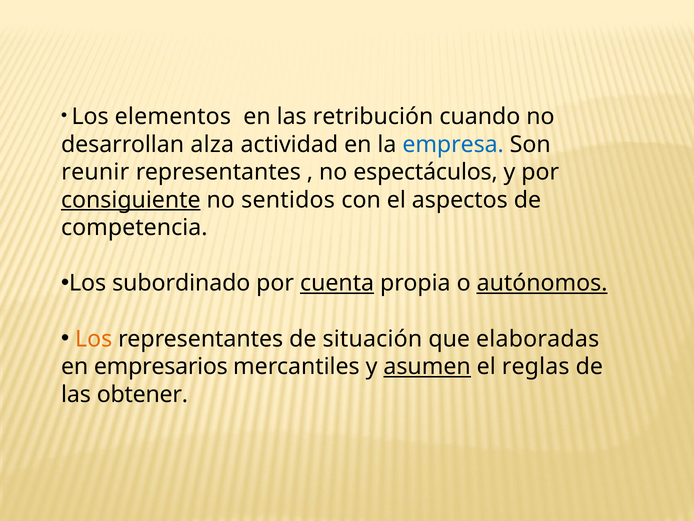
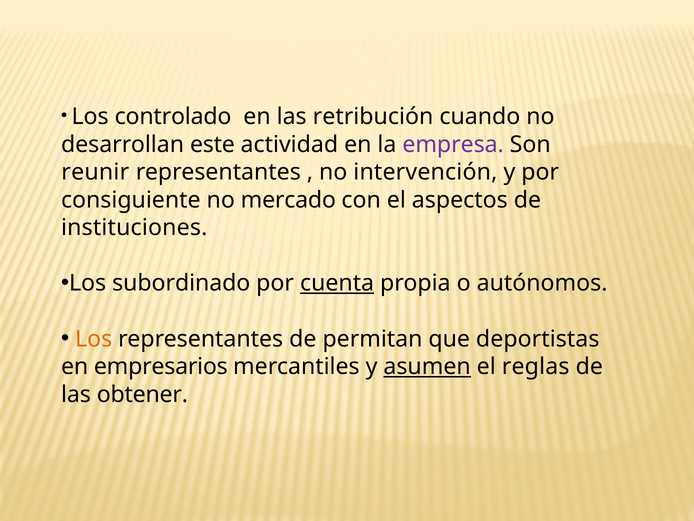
elementos: elementos -> controlado
alza: alza -> este
empresa colour: blue -> purple
espectáculos: espectáculos -> intervención
consiguiente underline: present -> none
sentidos: sentidos -> mercado
competencia: competencia -> instituciones
autónomos underline: present -> none
situación: situación -> permitan
elaboradas: elaboradas -> deportistas
